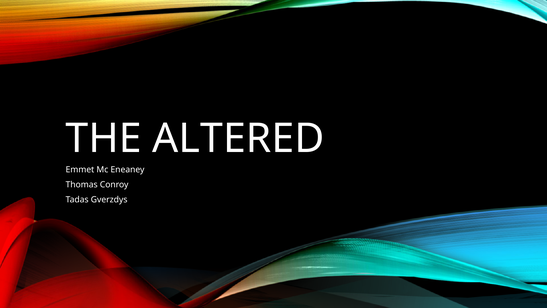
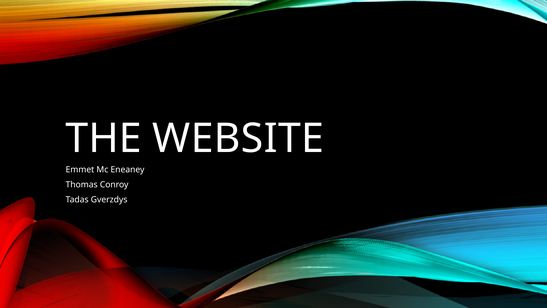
ALTERED: ALTERED -> WEBSITE
